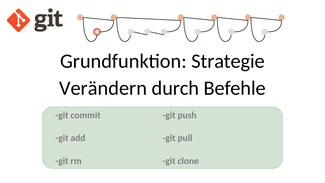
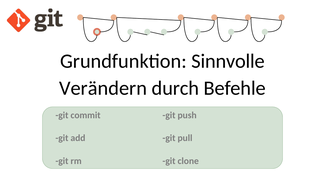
Strategie: Strategie -> Sinnvolle
